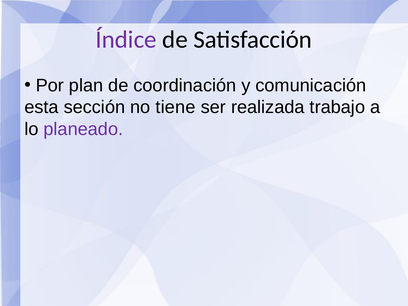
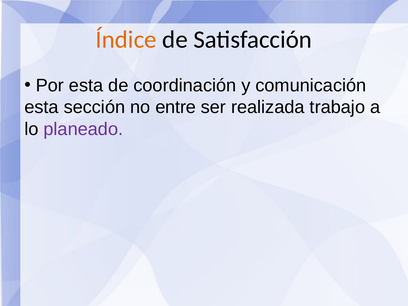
Índice colour: purple -> orange
Por plan: plan -> esta
tiene: tiene -> entre
